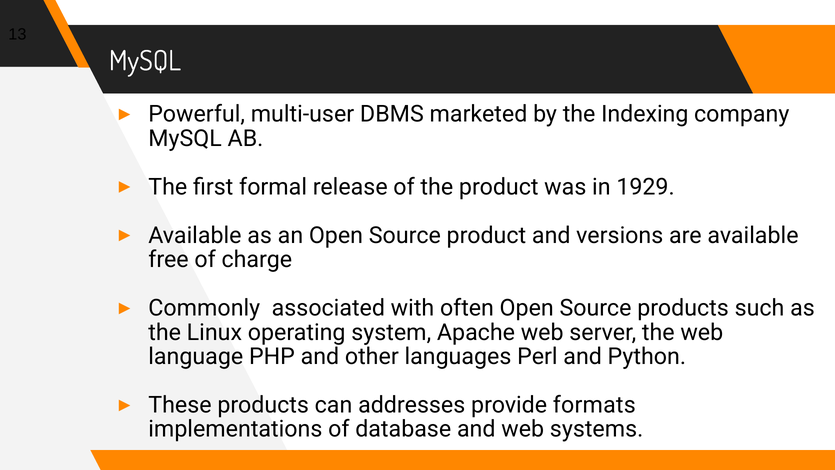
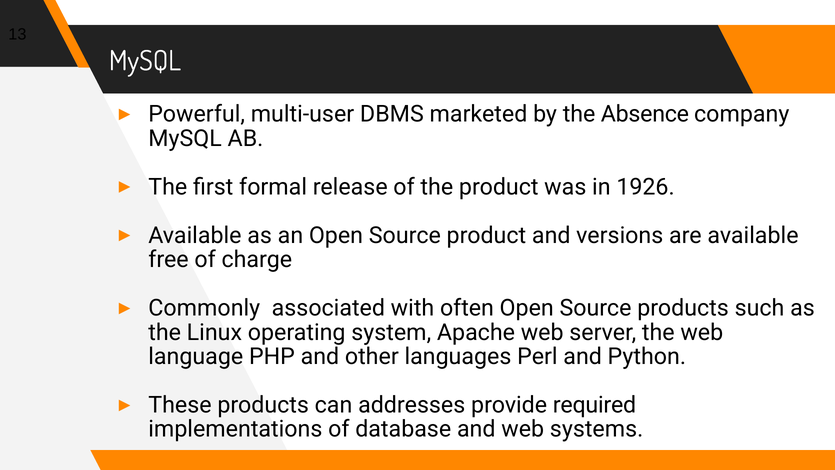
Indexing: Indexing -> Absence
1929: 1929 -> 1926
formats: formats -> required
